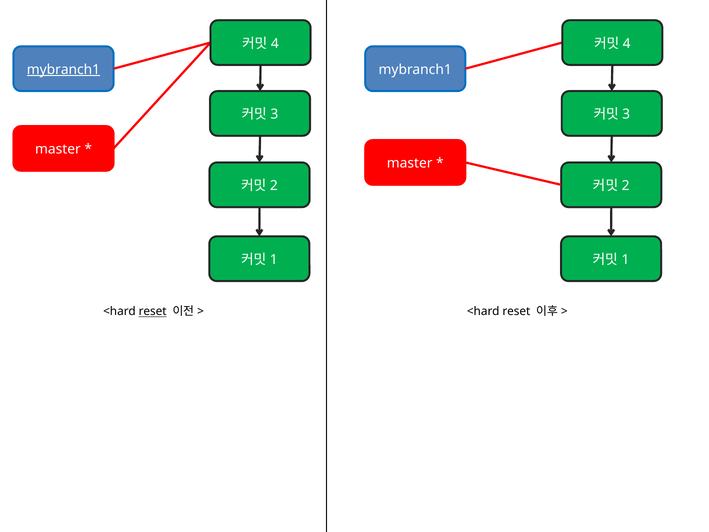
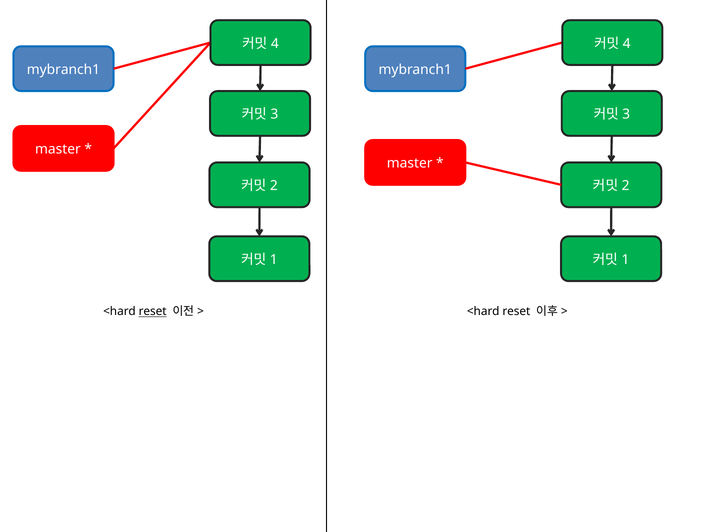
mybranch1 at (63, 70) underline: present -> none
